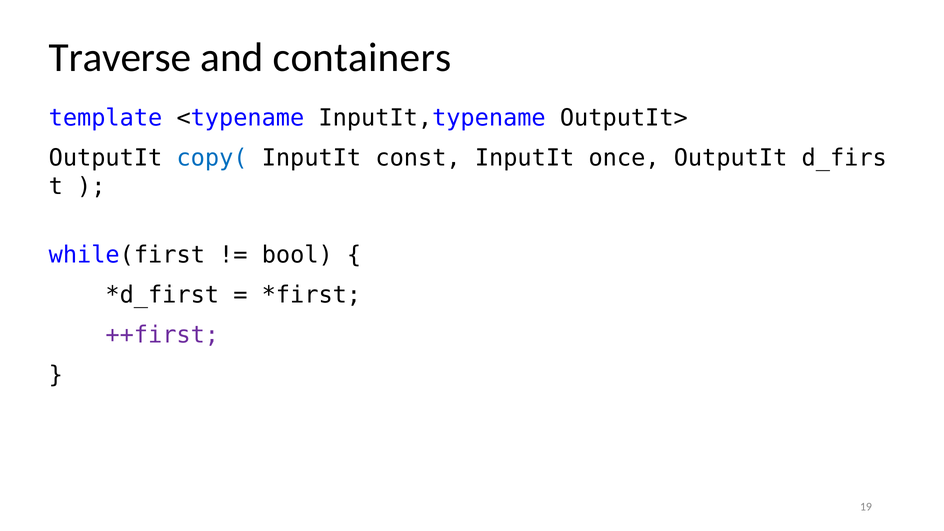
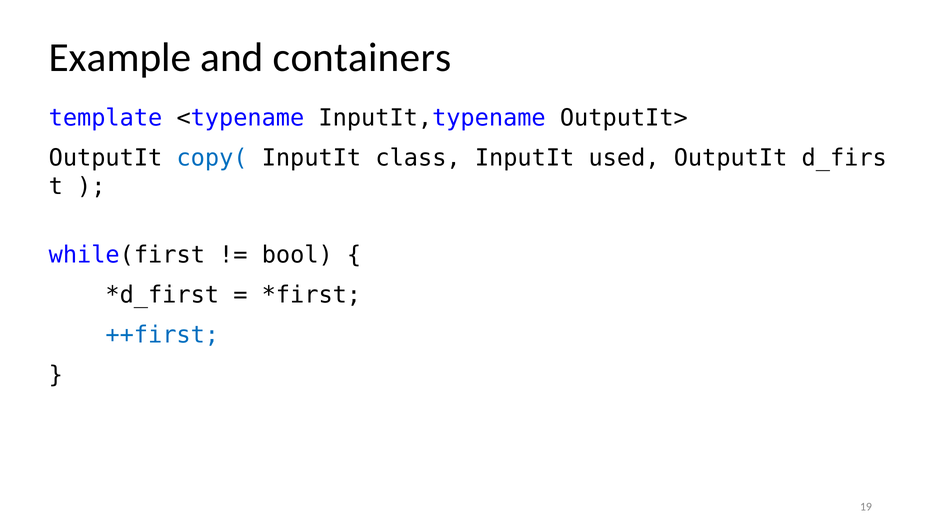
Traverse: Traverse -> Example
const: const -> class
once: once -> used
++first colour: purple -> blue
